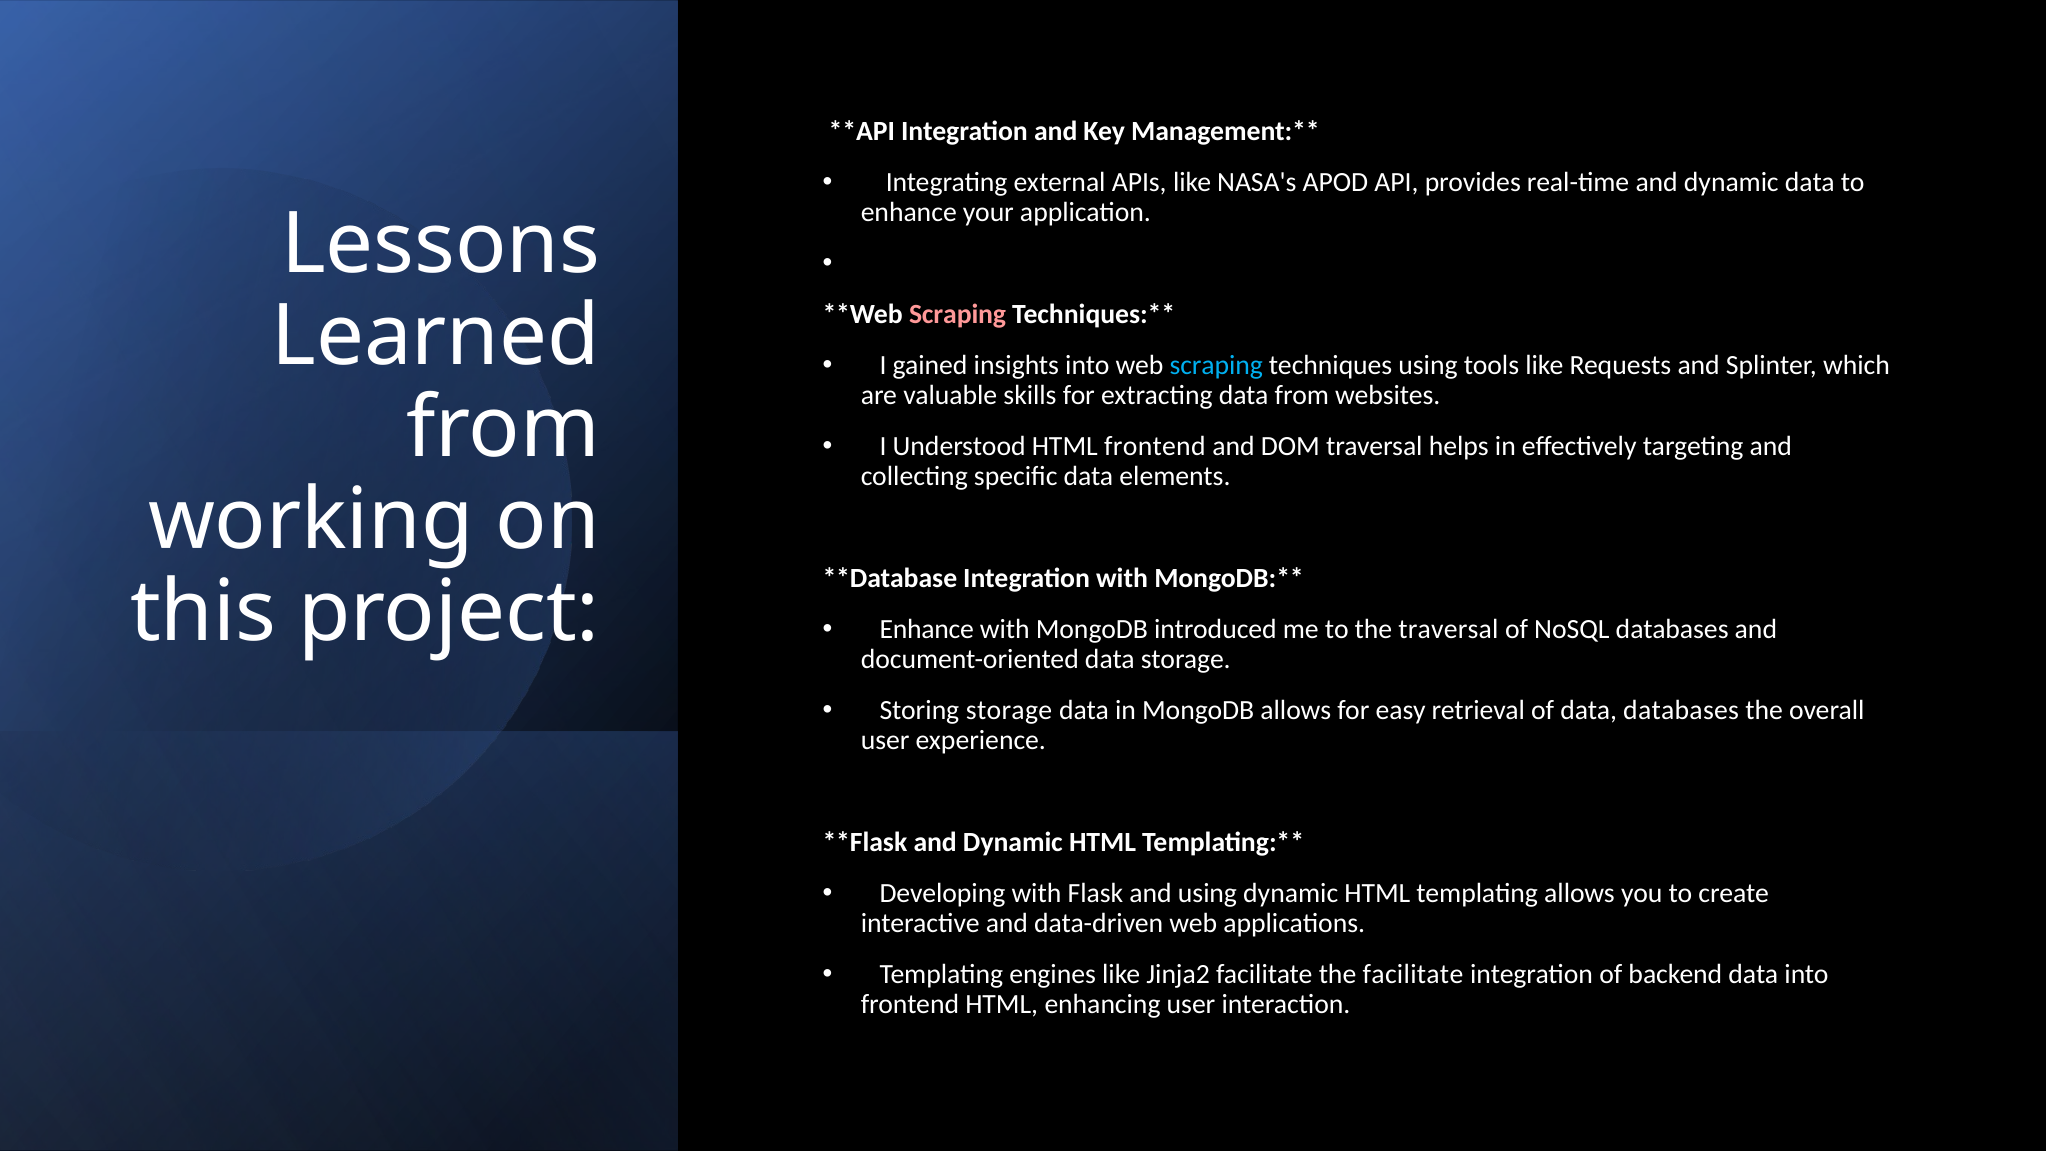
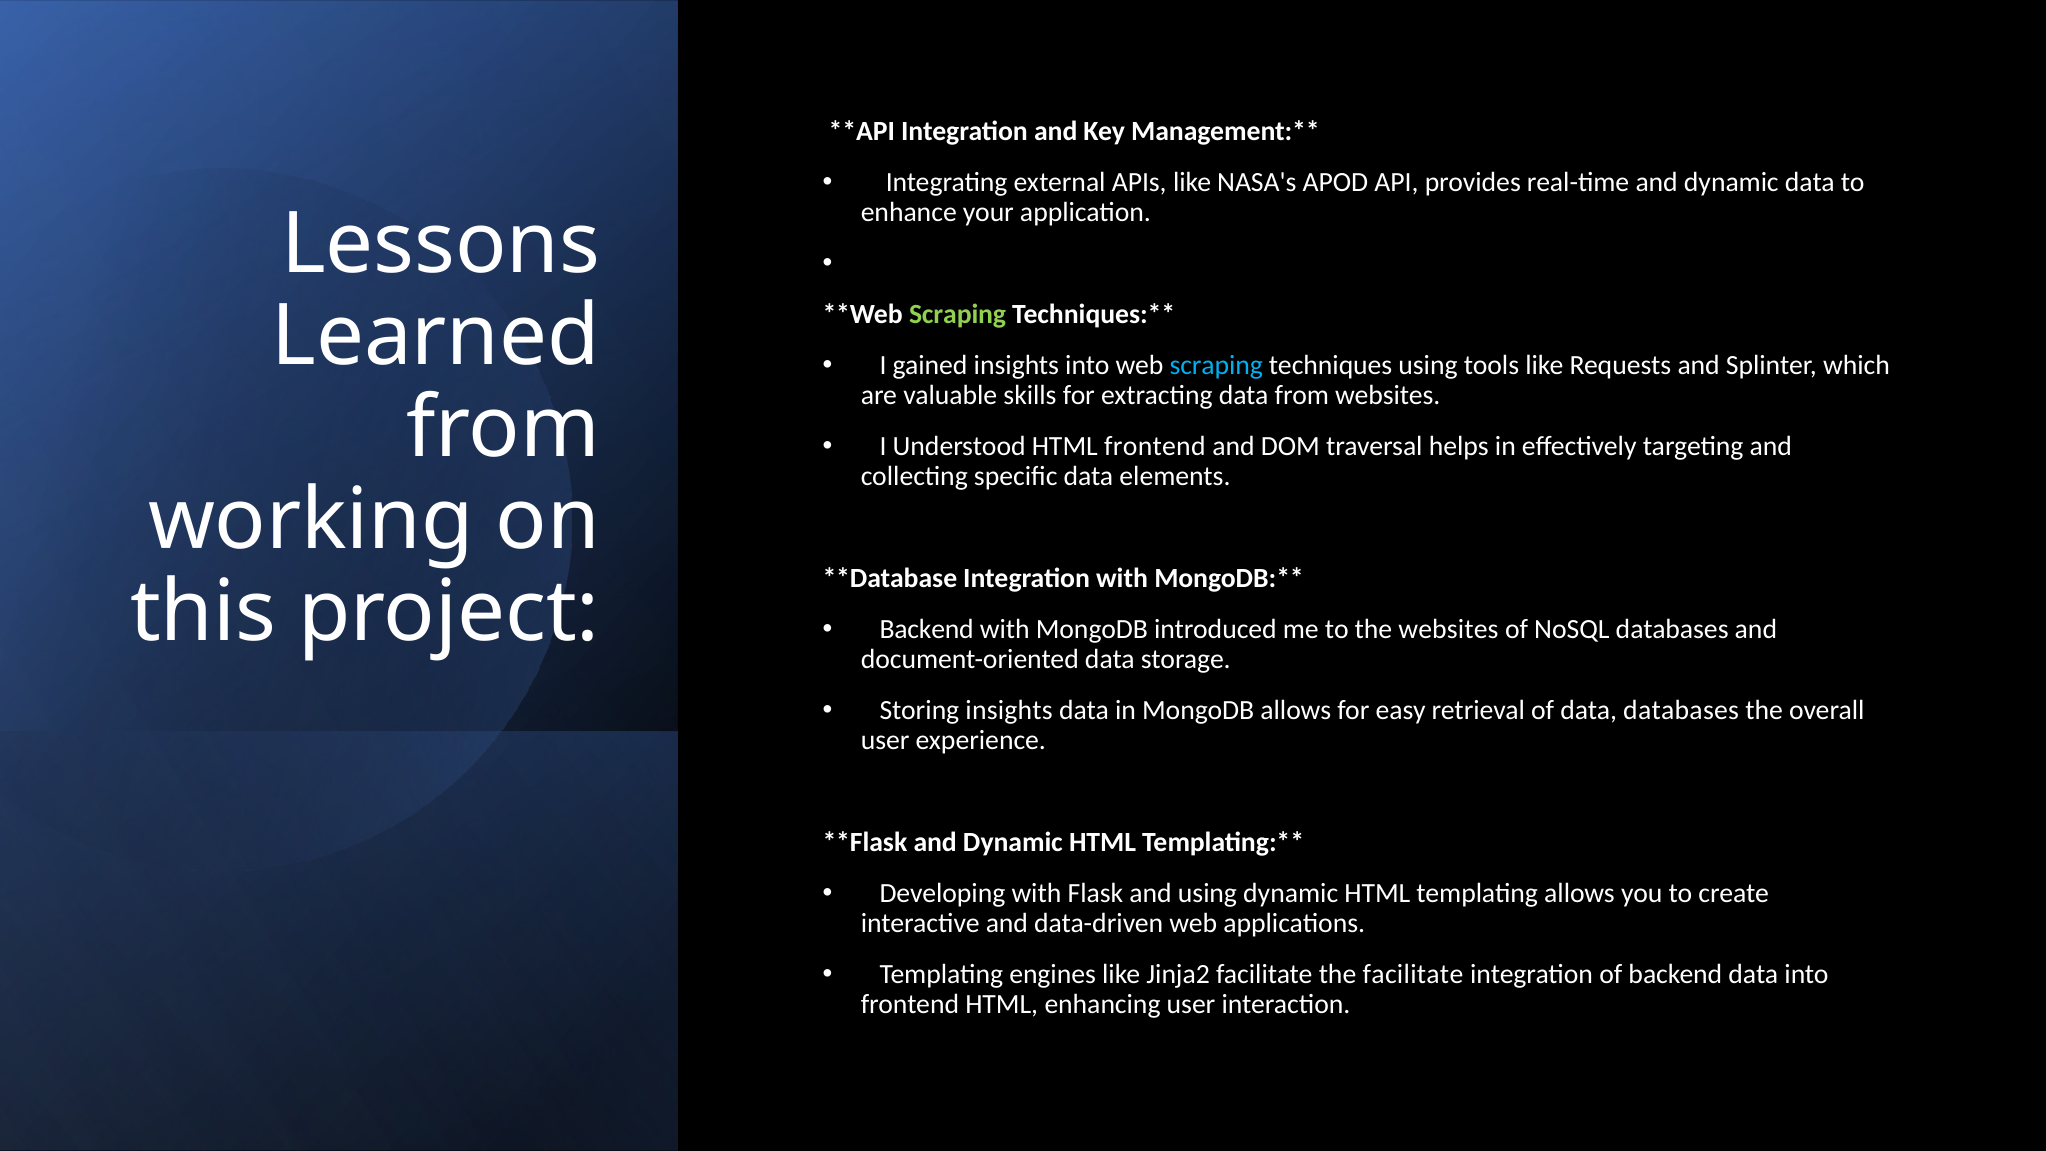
Scraping at (958, 314) colour: pink -> light green
Enhance at (927, 630): Enhance -> Backend
the traversal: traversal -> websites
Storing storage: storage -> insights
